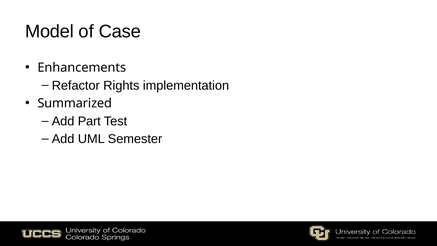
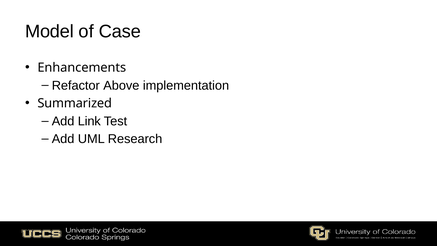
Rights: Rights -> Above
Part: Part -> Link
Semester: Semester -> Research
